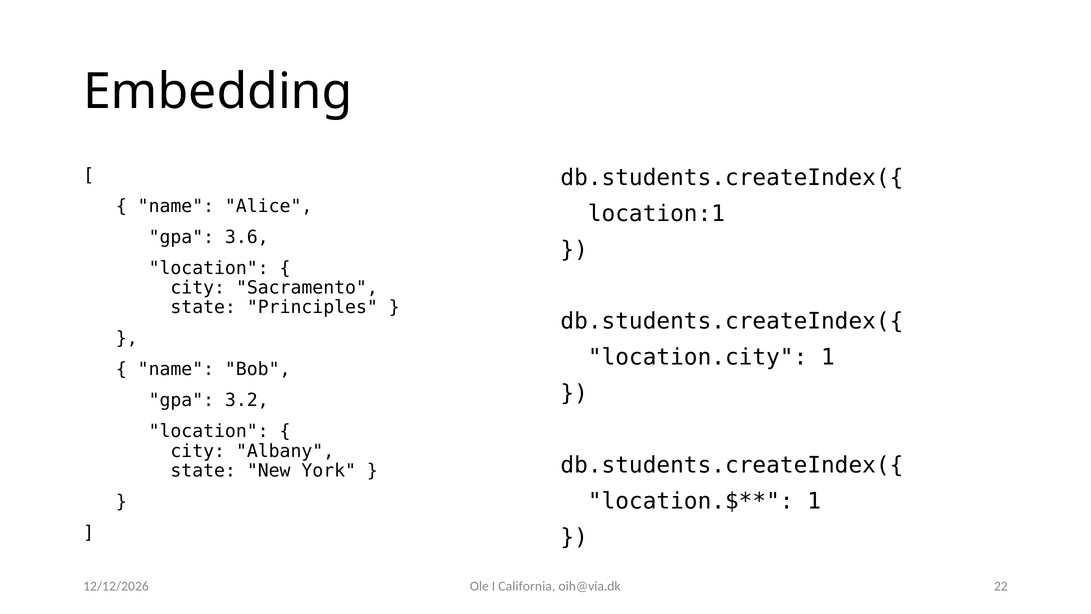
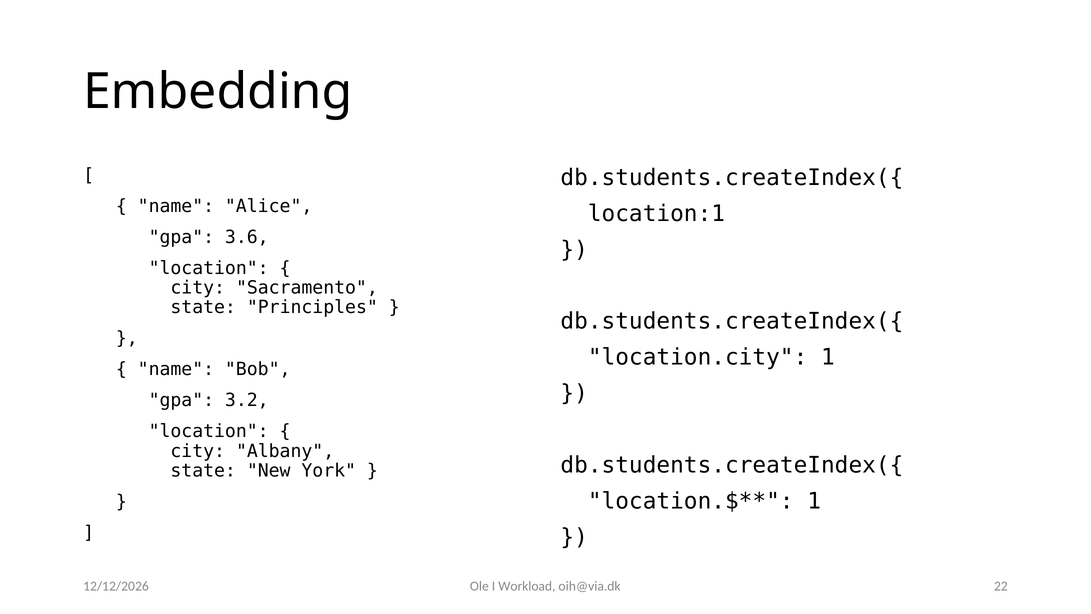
California: California -> Workload
